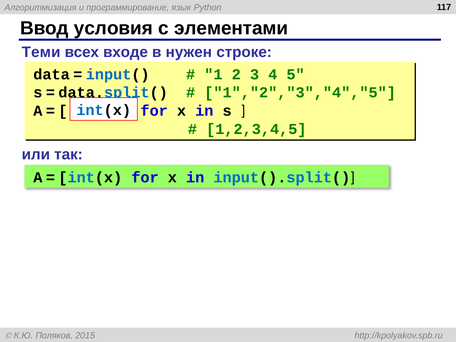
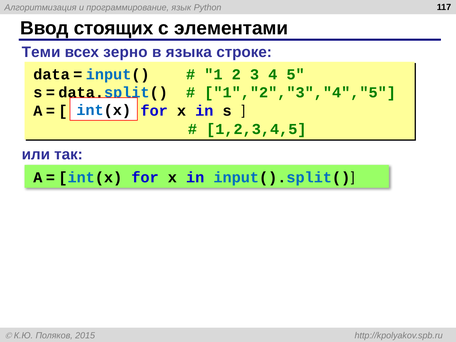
условия: условия -> стоящих
входе: входе -> зерно
нужен: нужен -> языка
